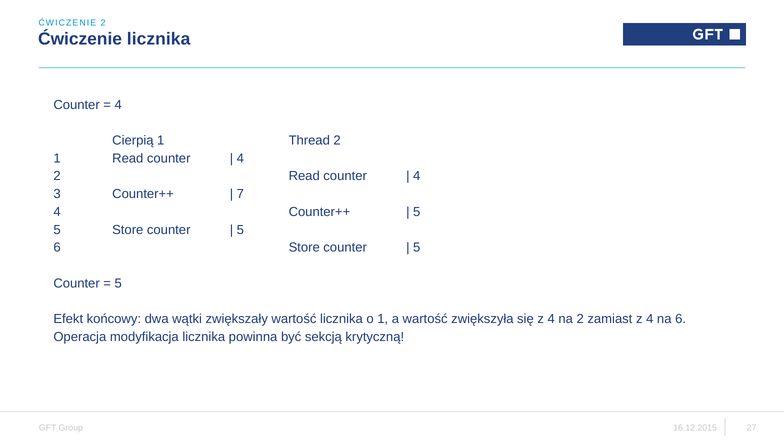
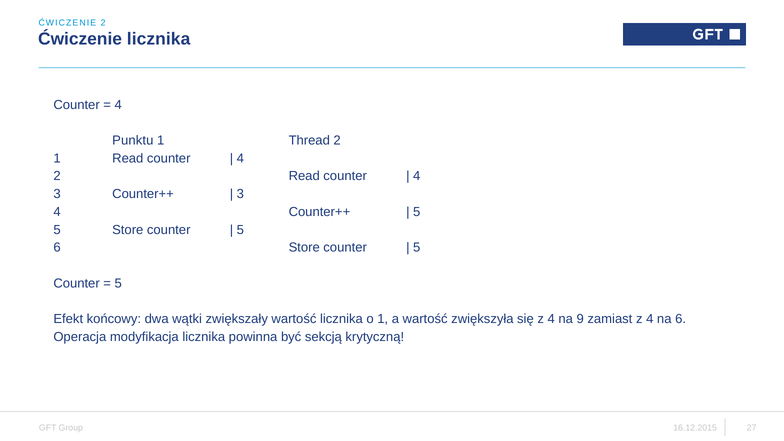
Cierpią: Cierpią -> Punktu
7 at (240, 194): 7 -> 3
na 2: 2 -> 9
